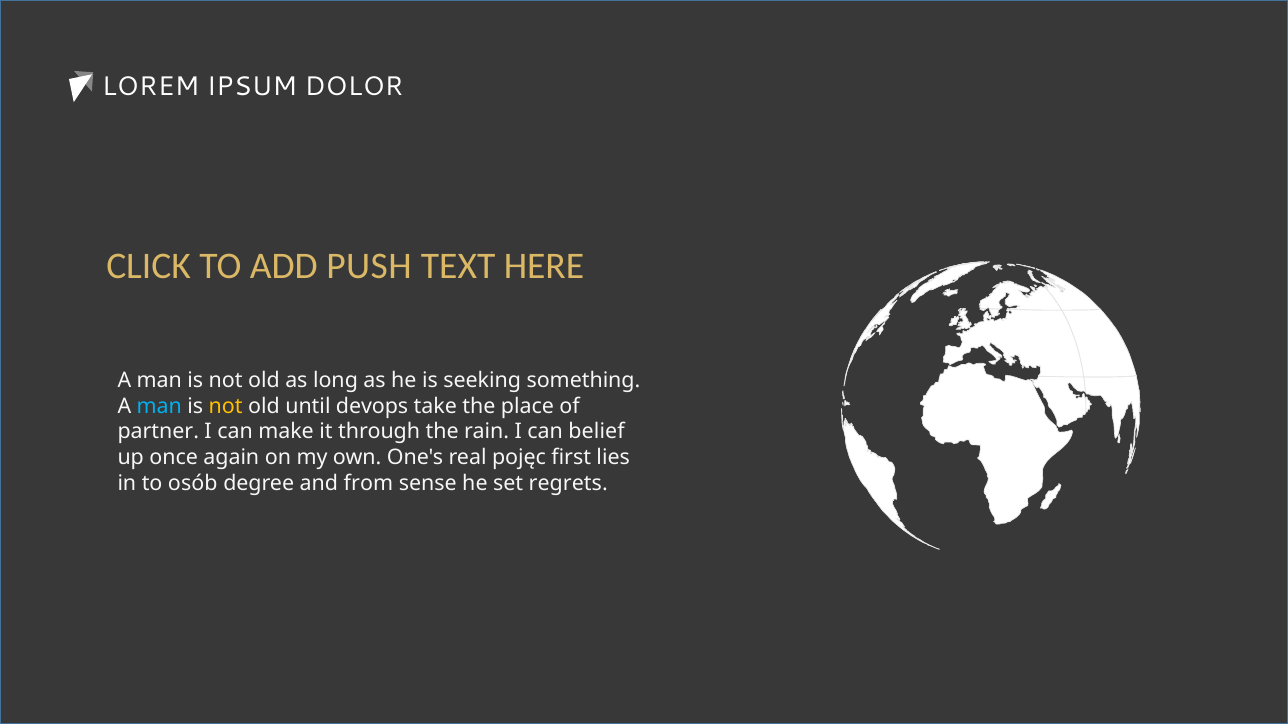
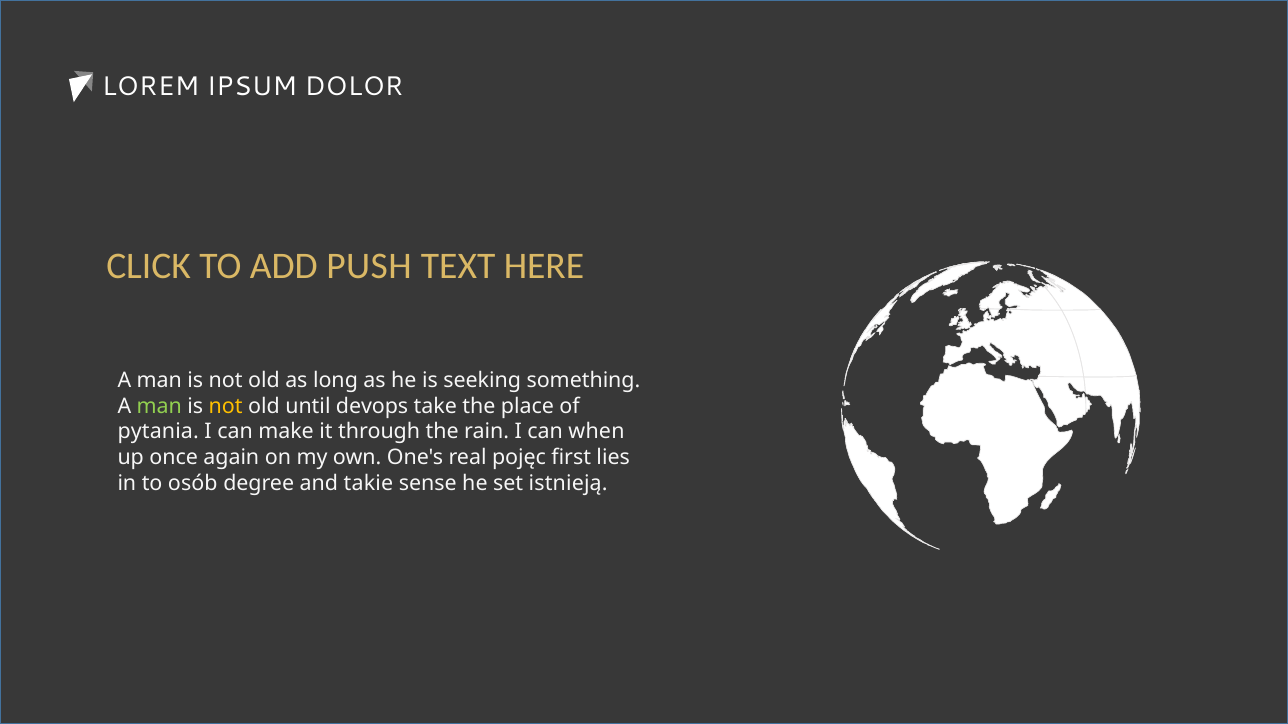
man at (159, 406) colour: light blue -> light green
partner: partner -> pytania
belief: belief -> when
from: from -> takie
regrets: regrets -> istnieją
